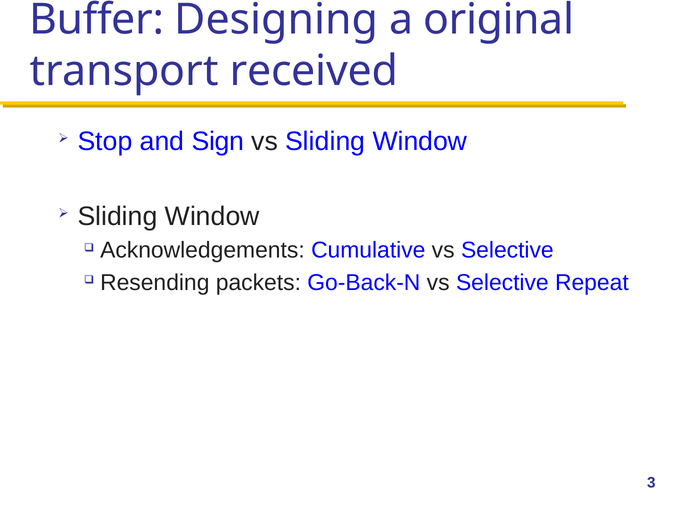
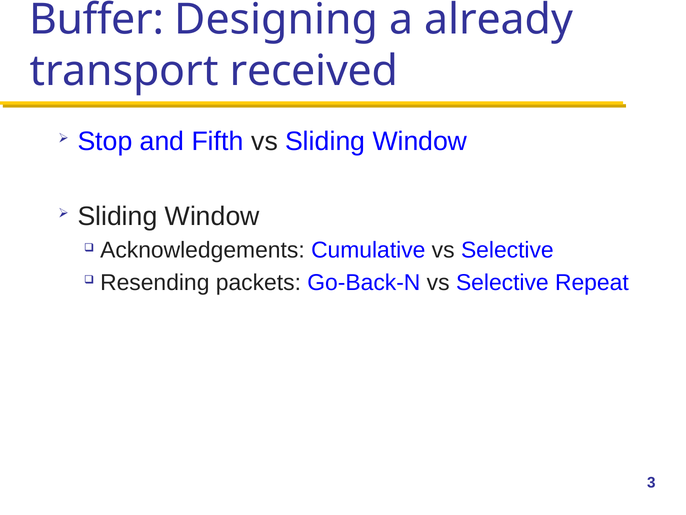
original: original -> already
Sign: Sign -> Fifth
